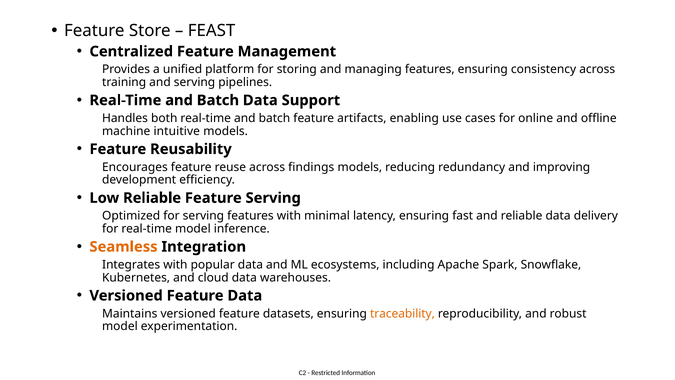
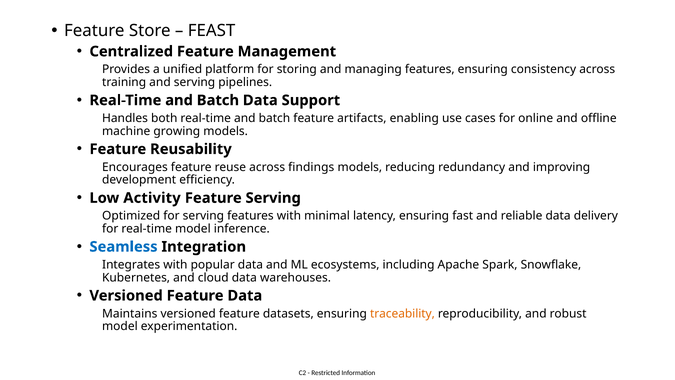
intuitive: intuitive -> growing
Low Reliable: Reliable -> Activity
Seamless colour: orange -> blue
